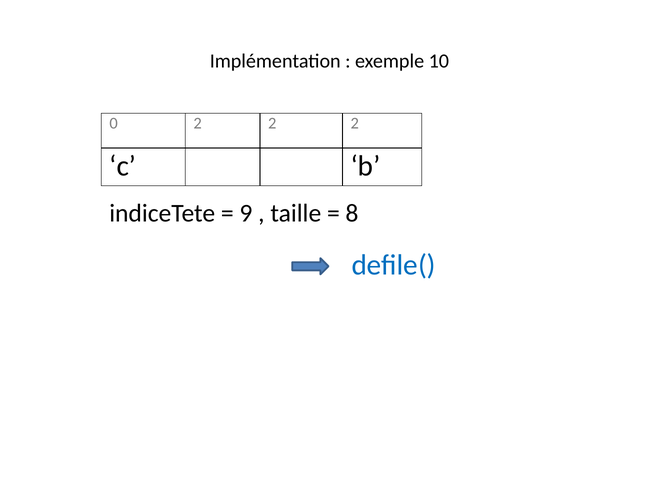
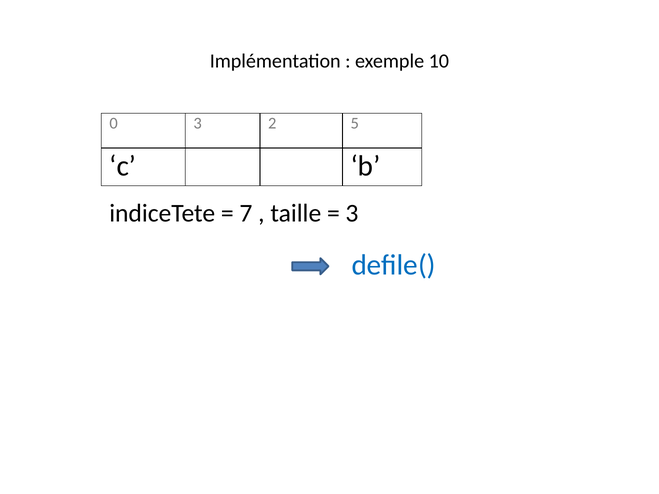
0 2: 2 -> 3
2 at (355, 124): 2 -> 5
9: 9 -> 7
8 at (352, 213): 8 -> 3
